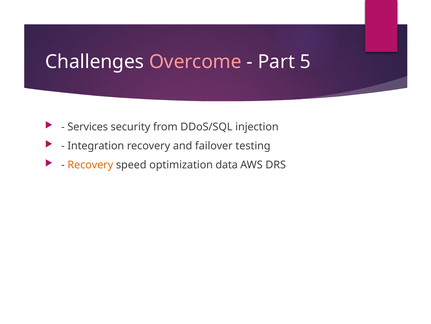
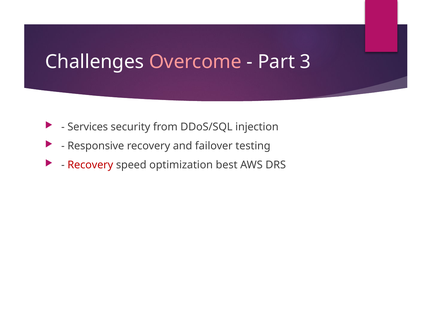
5: 5 -> 3
Integration: Integration -> Responsive
Recovery at (90, 165) colour: orange -> red
data: data -> best
